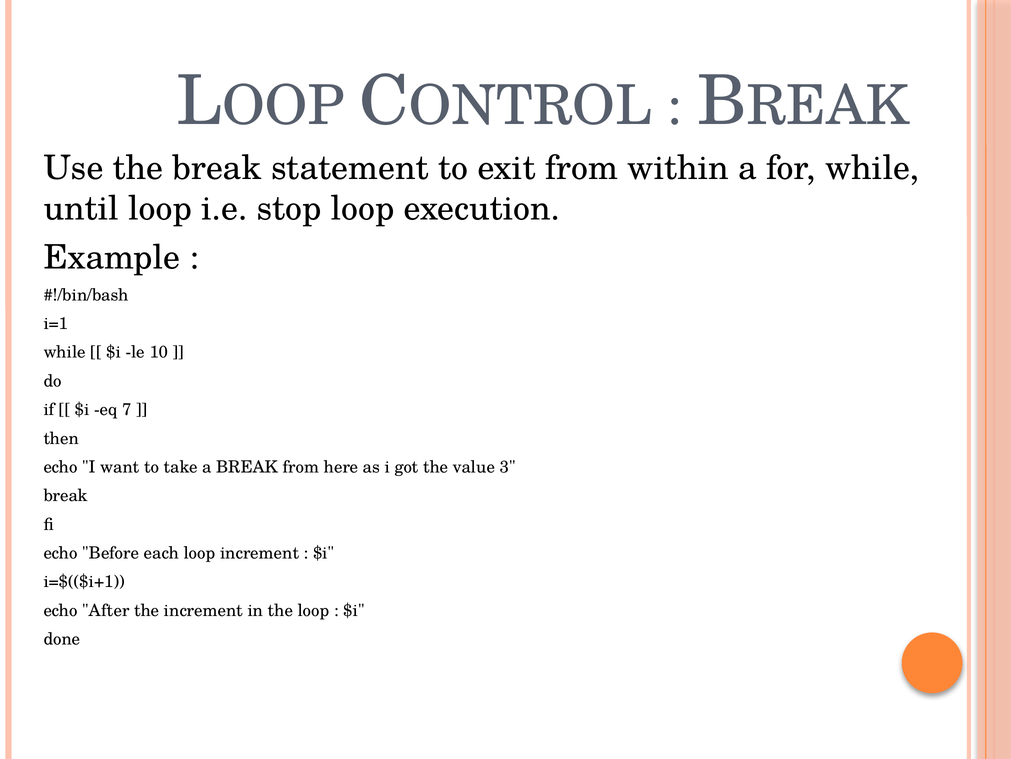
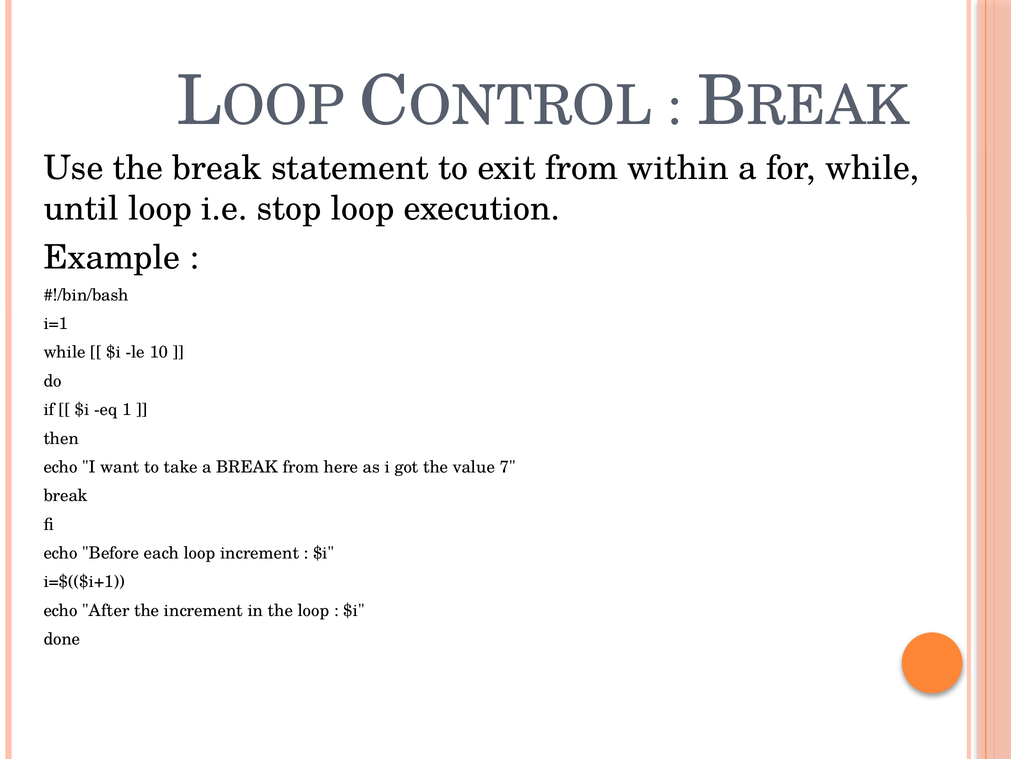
7: 7 -> 1
3: 3 -> 7
